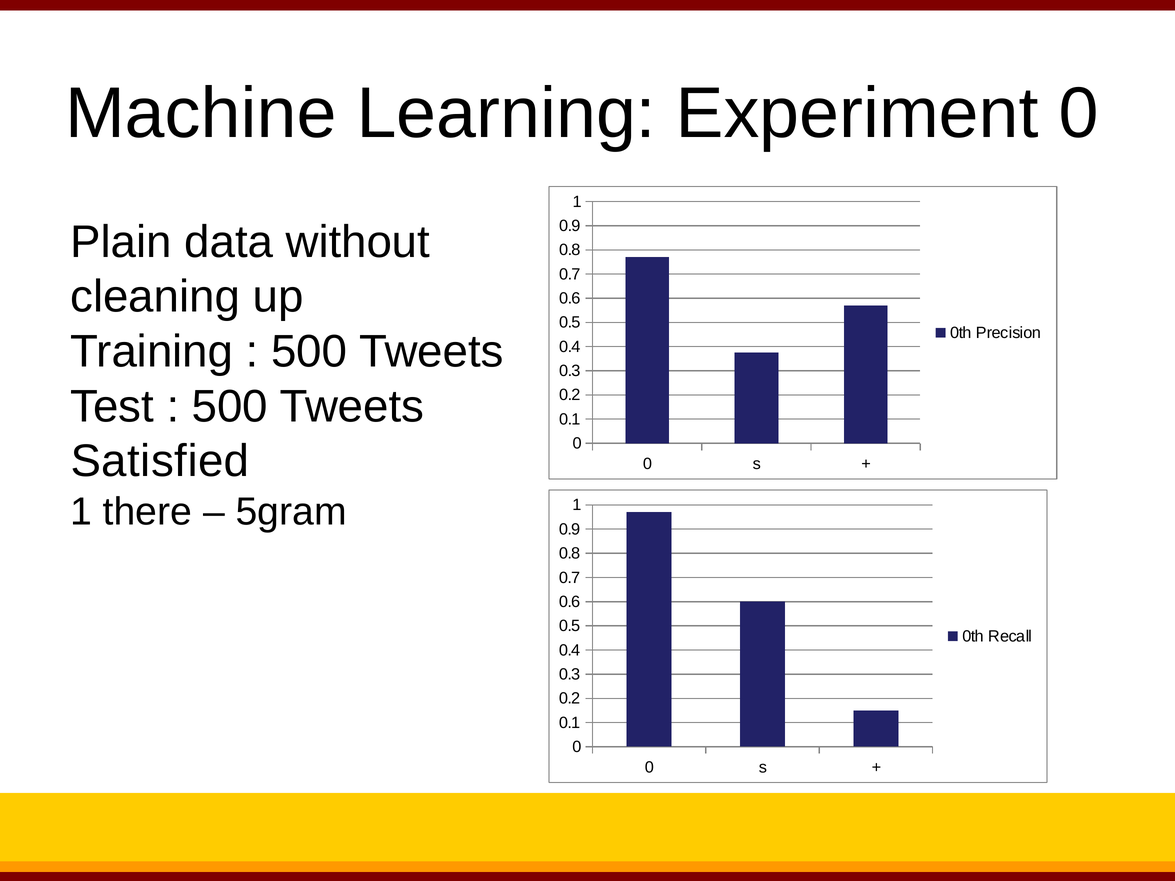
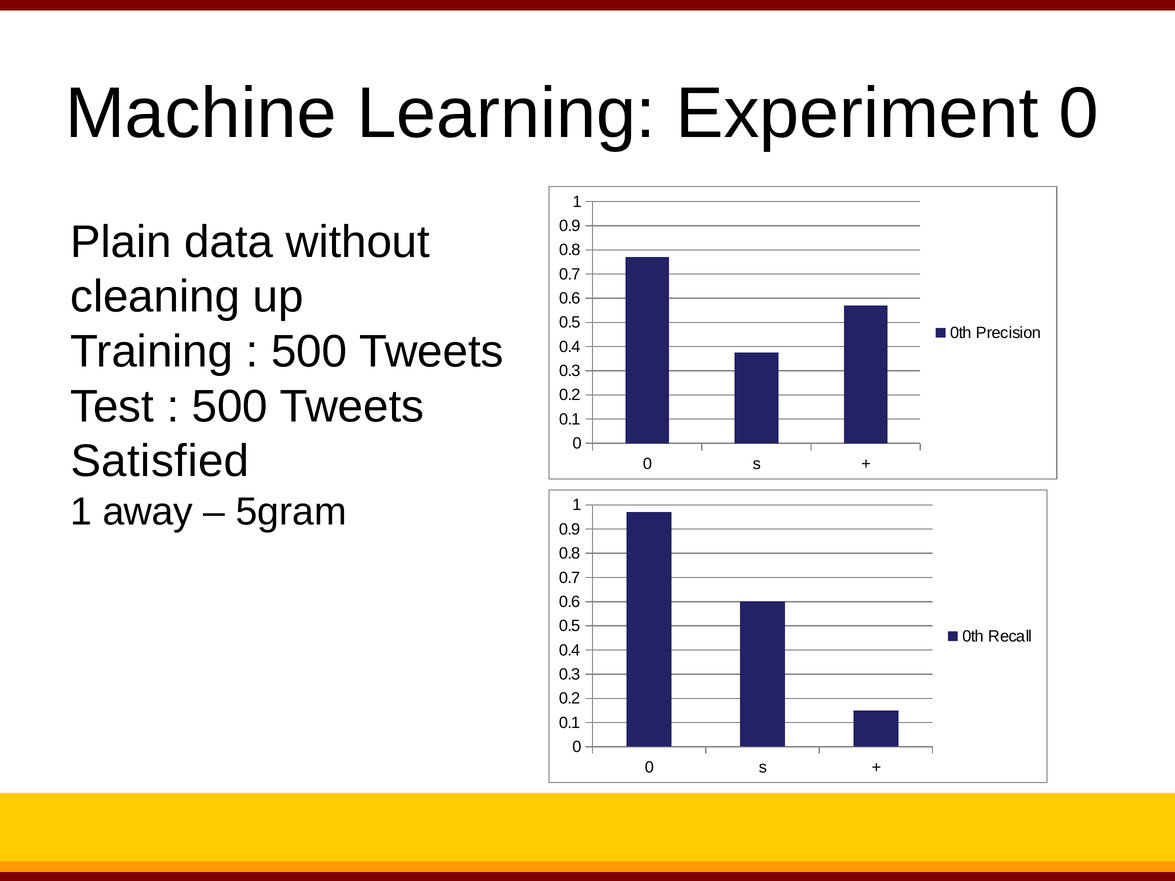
there: there -> away
